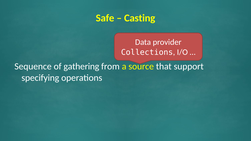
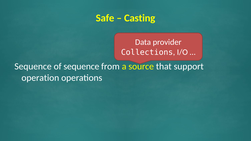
of gathering: gathering -> sequence
specifying: specifying -> operation
